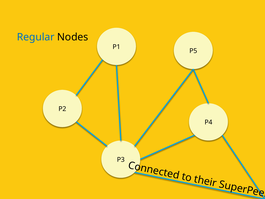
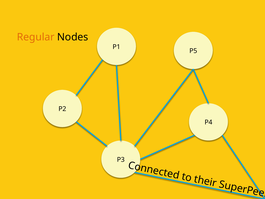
Regular colour: blue -> orange
